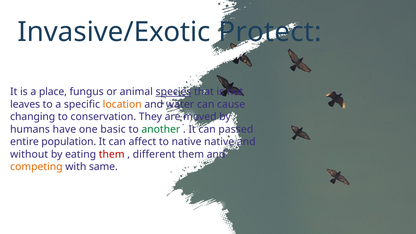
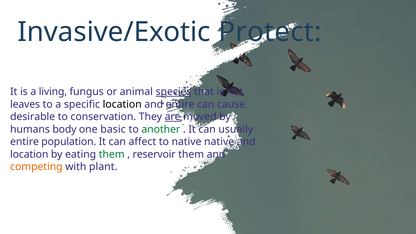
place: place -> living
location at (122, 104) colour: orange -> black
and water: water -> entire
changing: changing -> desirable
are underline: none -> present
have: have -> body
passed: passed -> usually
without at (29, 154): without -> location
them at (112, 154) colour: red -> green
different: different -> reservoir
same: same -> plant
